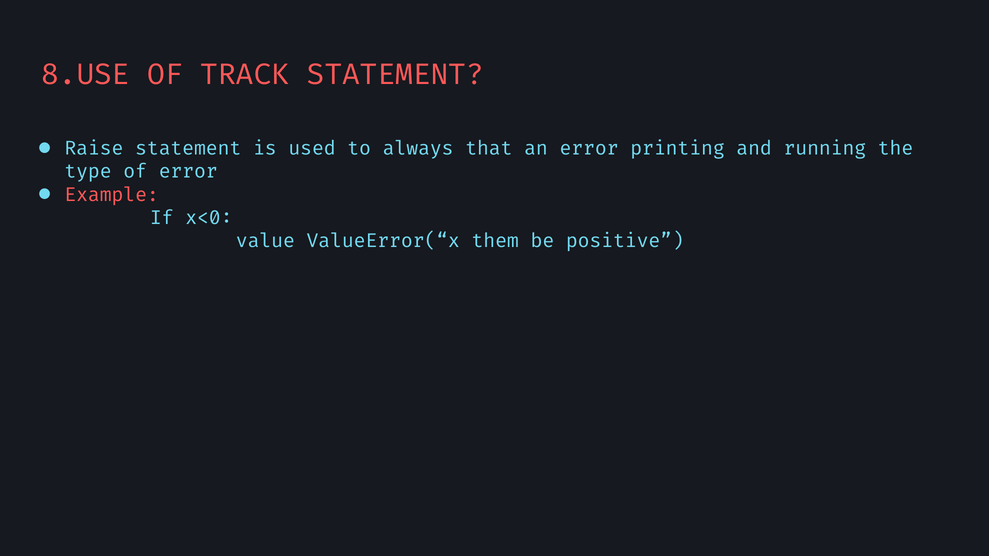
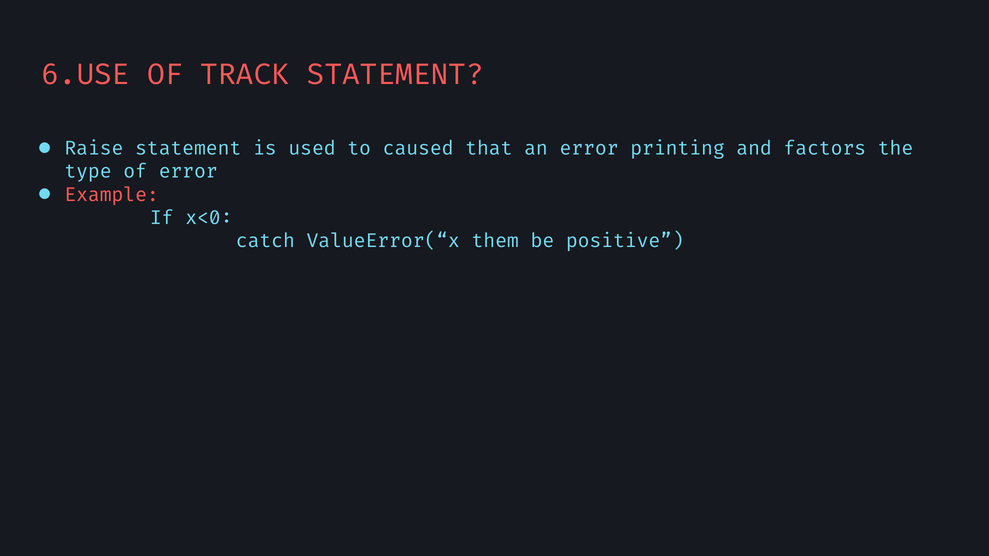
8.USE: 8.USE -> 6.USE
always: always -> caused
running: running -> factors
value: value -> catch
